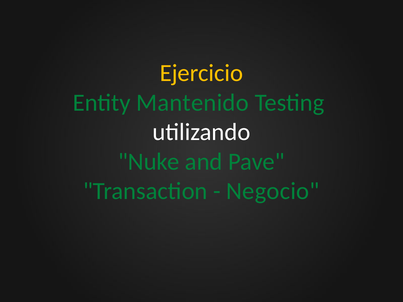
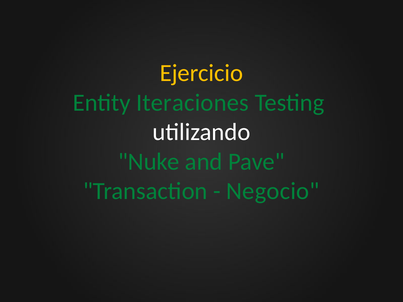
Mantenido: Mantenido -> Iteraciones
